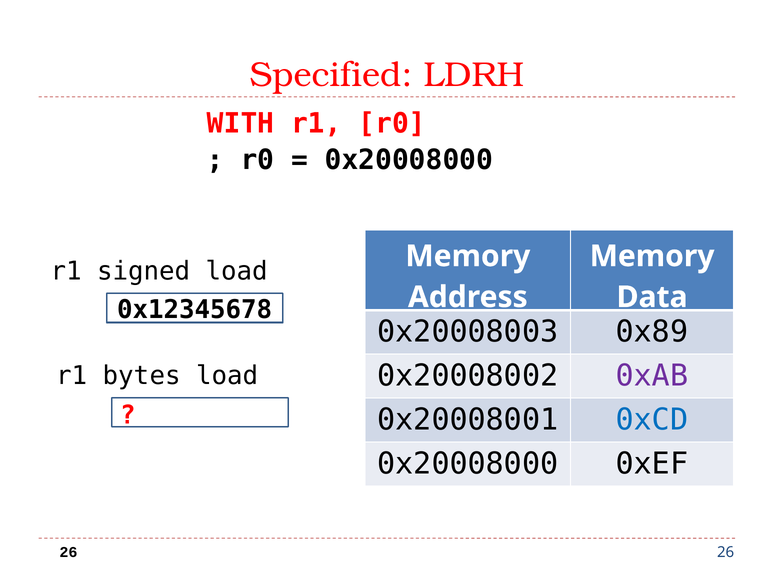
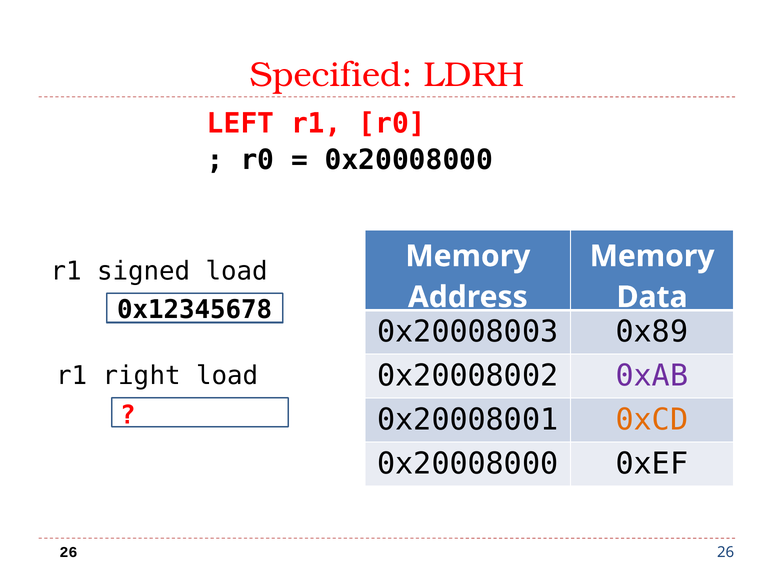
WITH: WITH -> LEFT
bytes: bytes -> right
0xCD colour: blue -> orange
